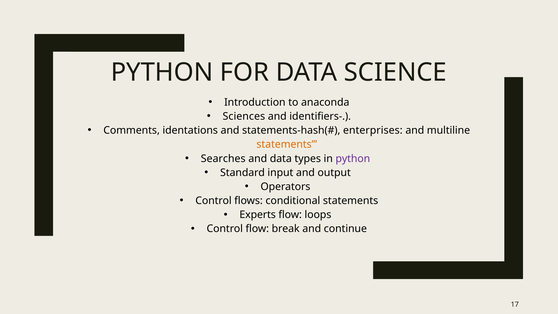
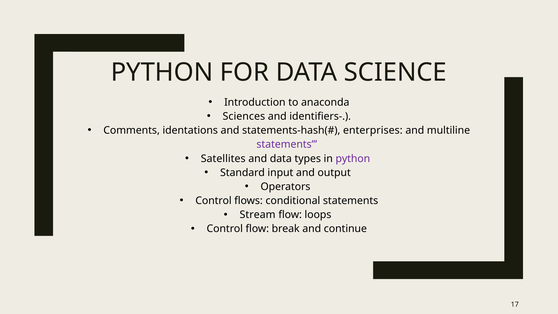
statements at (287, 144) colour: orange -> purple
Searches: Searches -> Satellites
Experts: Experts -> Stream
